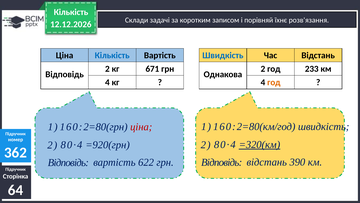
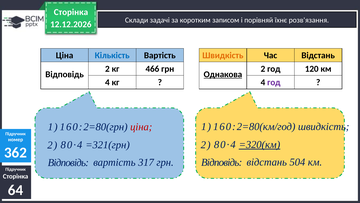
Кількість at (71, 12): Кількість -> Сторінка
Швидкість at (223, 55) colour: blue -> orange
671: 671 -> 466
233: 233 -> 120
Однакова underline: none -> present
год at (274, 82) colour: orange -> purple
=920(грн: =920(грн -> =321(грн
390: 390 -> 504
622: 622 -> 317
